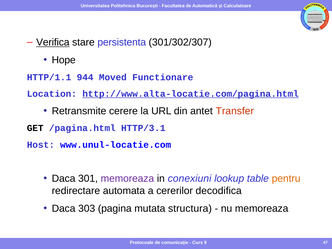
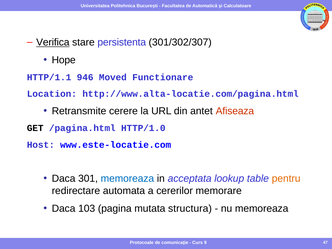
944: 944 -> 946
http://www.alta-locatie.com/pagina.html underline: present -> none
Transfer: Transfer -> Afiseaza
HTTP/3.1: HTTP/3.1 -> HTTP/1.0
www.unul-locatie.com: www.unul-locatie.com -> www.este-locatie.com
memoreaza at (127, 179) colour: purple -> blue
conexiuni: conexiuni -> acceptata
decodifica: decodifica -> memorare
303: 303 -> 103
